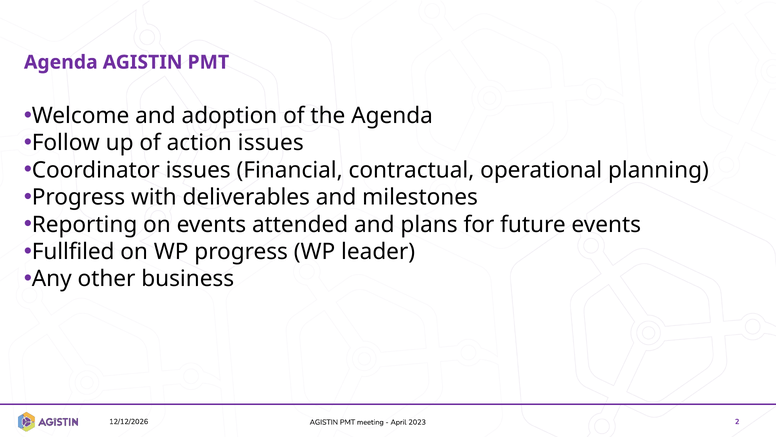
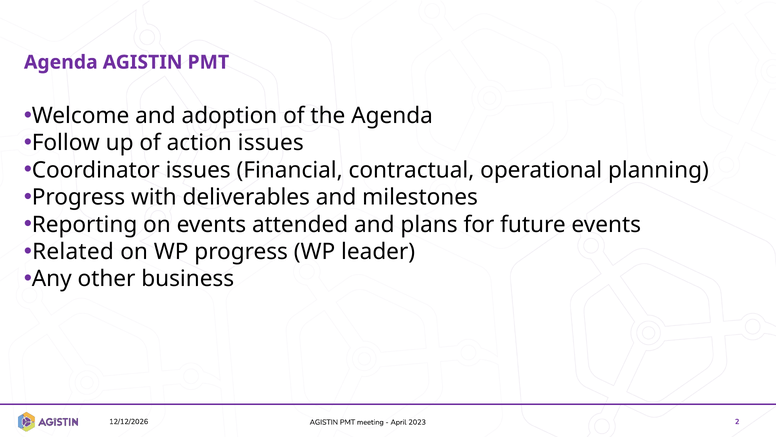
Fullfiled: Fullfiled -> Related
